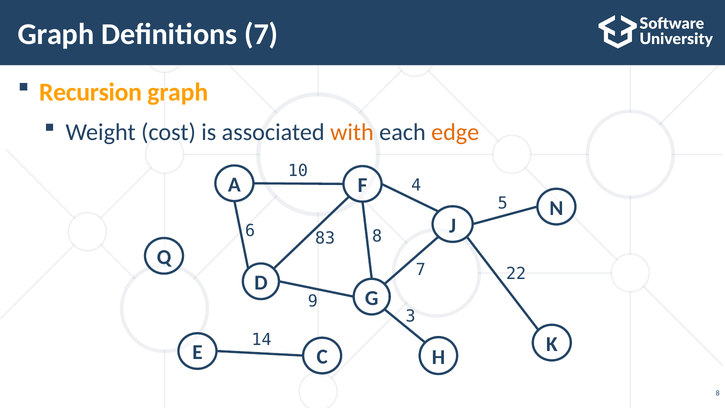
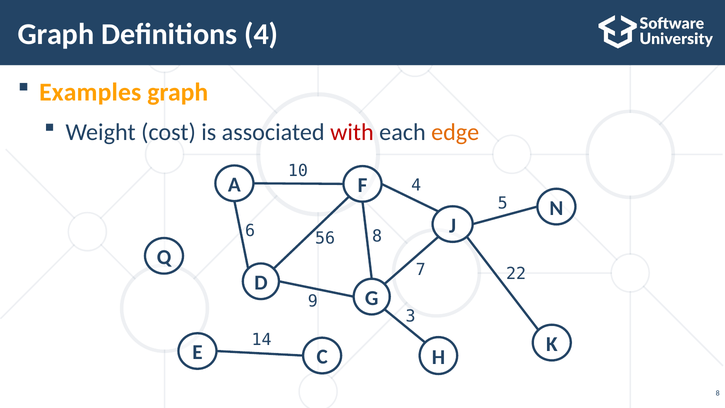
Definitions 7: 7 -> 4
Recursion: Recursion -> Examples
with colour: orange -> red
83: 83 -> 56
